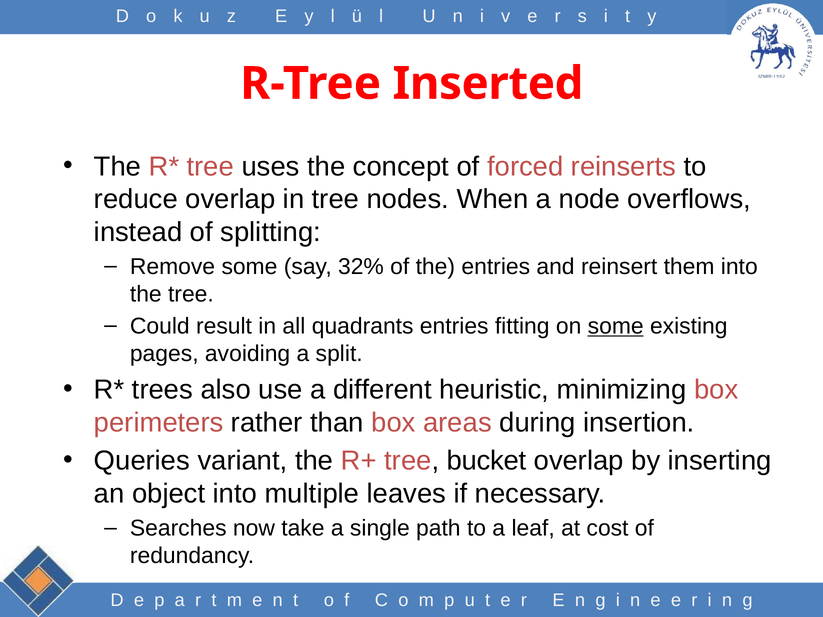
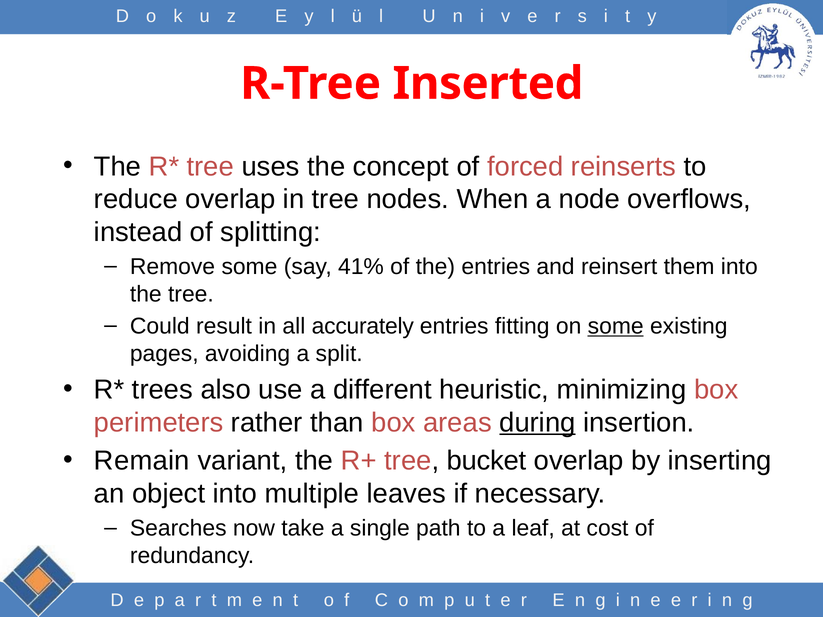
32%: 32% -> 41%
quadrants: quadrants -> accurately
during underline: none -> present
Queries: Queries -> Remain
